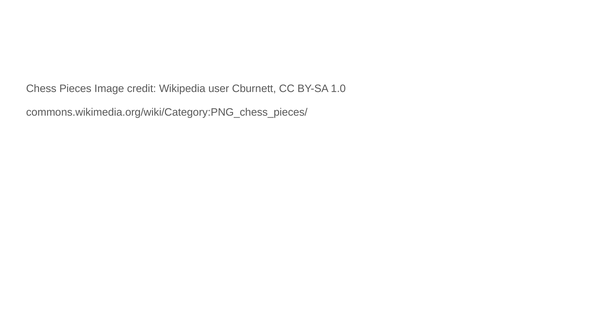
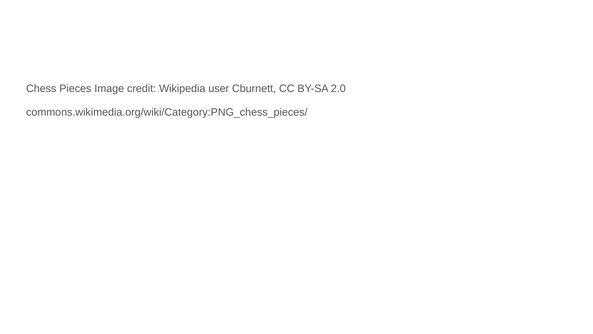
1.0: 1.0 -> 2.0
